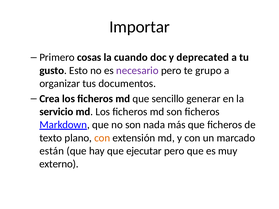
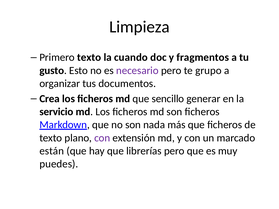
Importar: Importar -> Limpieza
Primero cosas: cosas -> texto
deprecated: deprecated -> fragmentos
con at (102, 138) colour: orange -> purple
ejecutar: ejecutar -> librerías
externo: externo -> puedes
